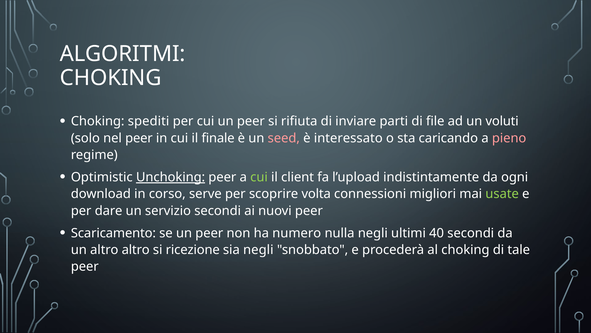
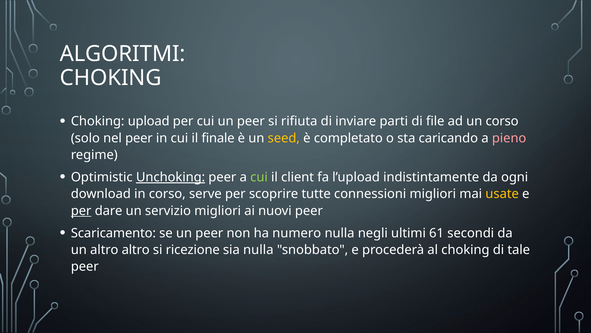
spediti: spediti -> upload
un voluti: voluti -> corso
seed colour: pink -> yellow
interessato: interessato -> completato
volta: volta -> tutte
usate colour: light green -> yellow
per at (81, 210) underline: none -> present
servizio secondi: secondi -> migliori
40: 40 -> 61
sia negli: negli -> nulla
